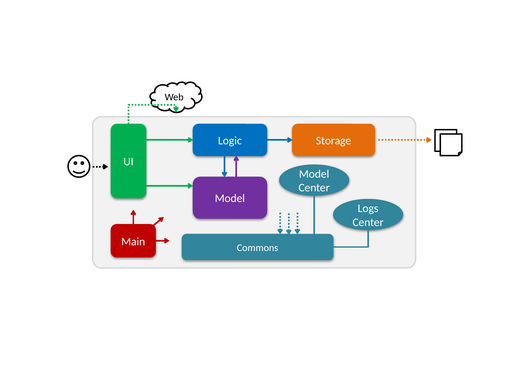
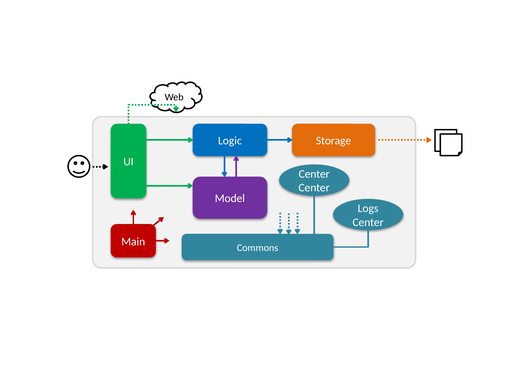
Model at (314, 174): Model -> Center
